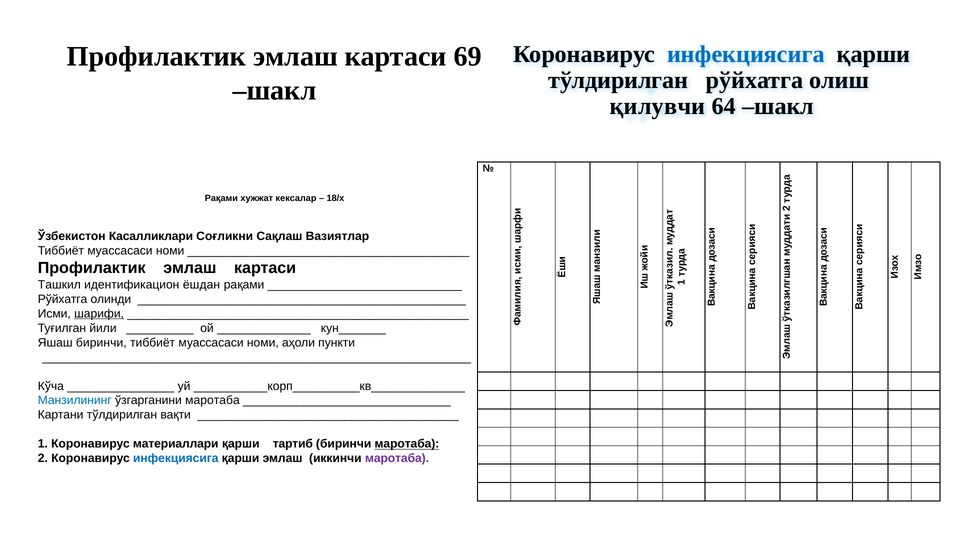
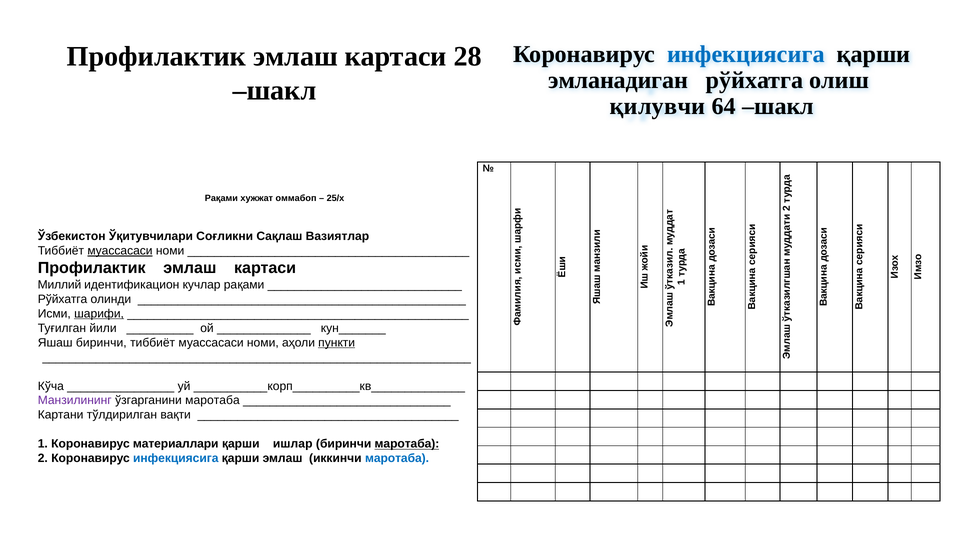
69: 69 -> 28
тўлдирилган at (618, 80): тўлдирилган -> эмланадиган
кексалар: кексалар -> оммабоп
18/х: 18/х -> 25/х
Касалликлари: Касалликлари -> Ўқитувчилари
муассасаси at (120, 251) underline: none -> present
Ташкил: Ташкил -> Миллий
ёшдан: ёшдан -> кучлар
пункти underline: none -> present
Манзилининг colour: blue -> purple
тартиб: тартиб -> ишлар
маротаба at (397, 458) colour: purple -> blue
